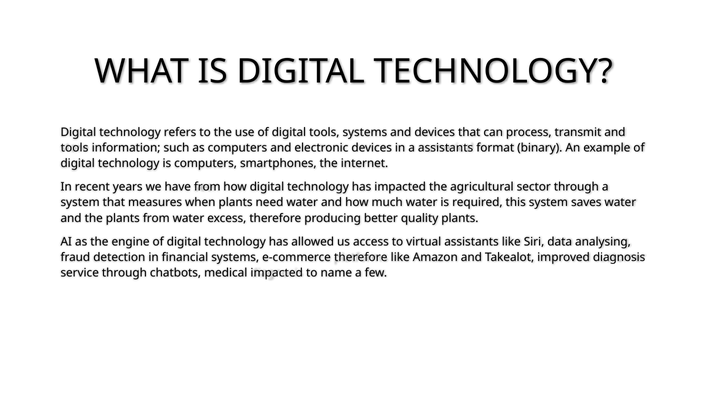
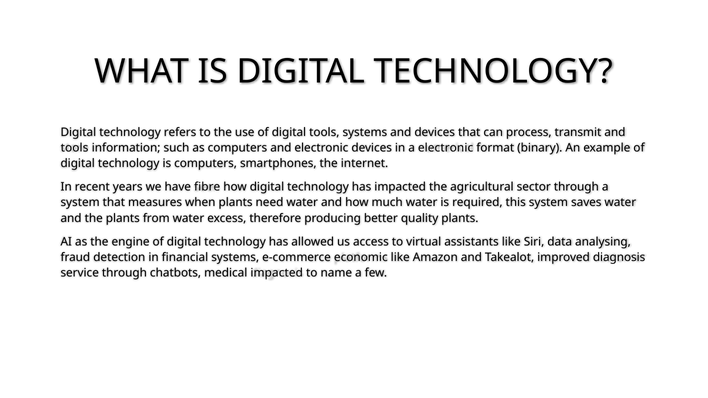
a assistants: assistants -> electronic
have from: from -> fibre
e-commerce therefore: therefore -> economic
